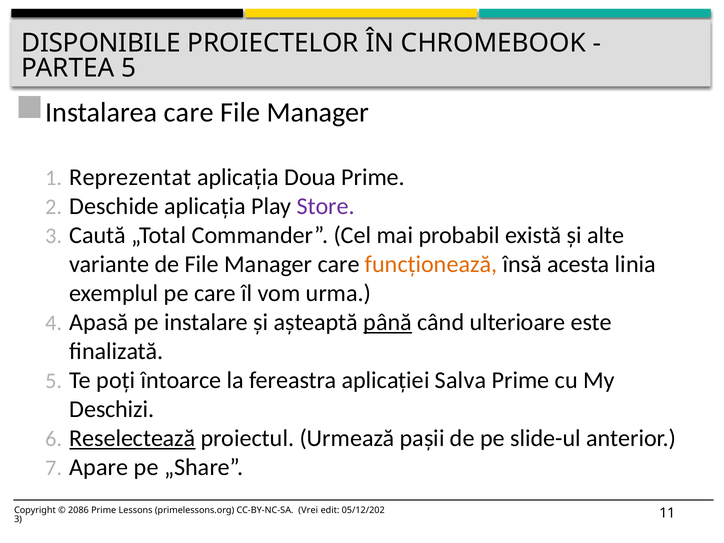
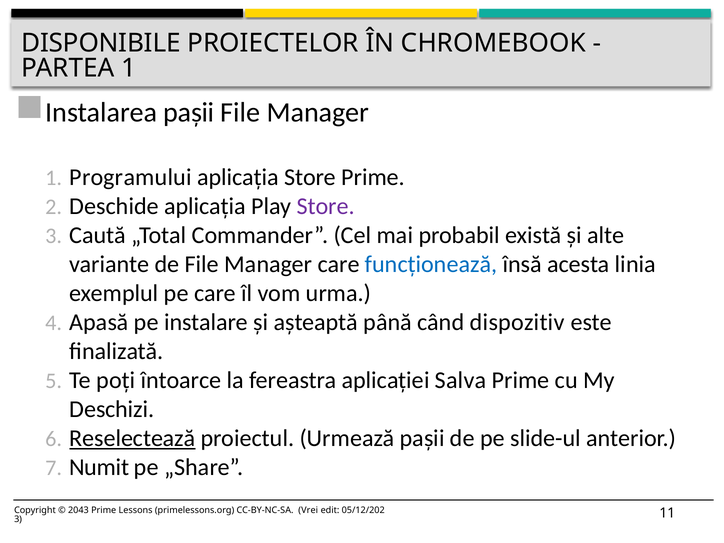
PARTEA 5: 5 -> 1
Instalarea care: care -> pașii
Reprezentat: Reprezentat -> Programului
aplicația Doua: Doua -> Store
funcționează colour: orange -> blue
până underline: present -> none
ulterioare: ulterioare -> dispozitiv
Apare: Apare -> Numit
2086: 2086 -> 2043
